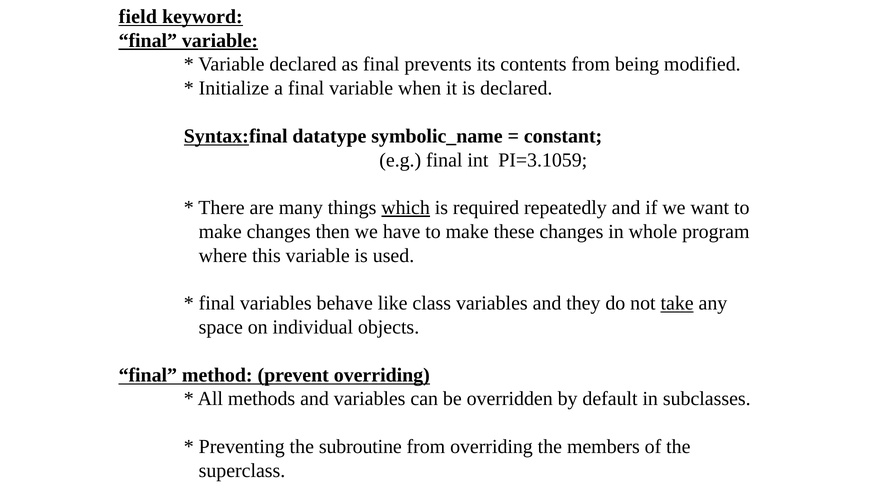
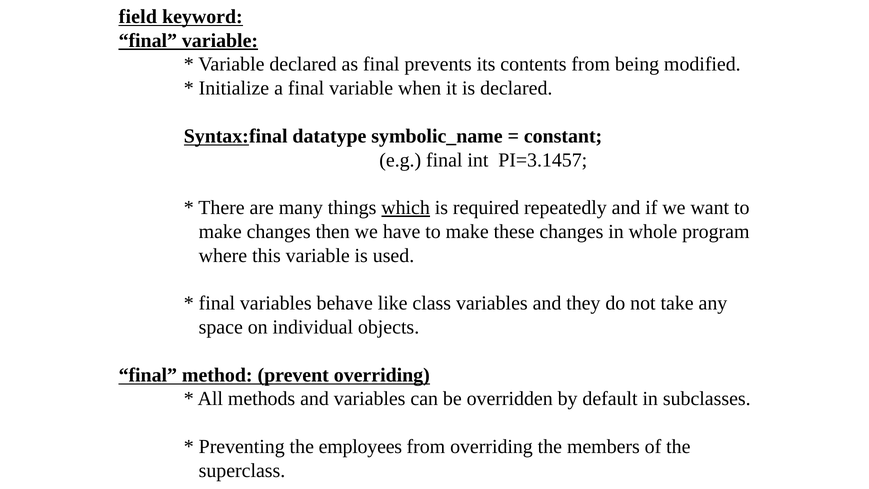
PI=3.1059: PI=3.1059 -> PI=3.1457
take underline: present -> none
subroutine: subroutine -> employees
